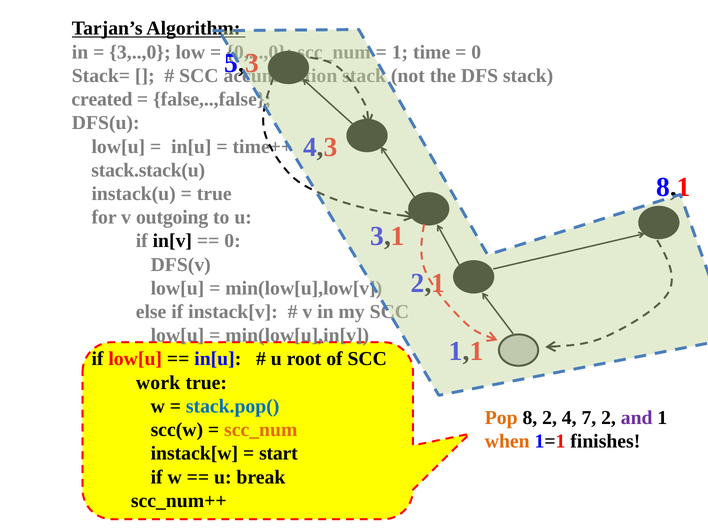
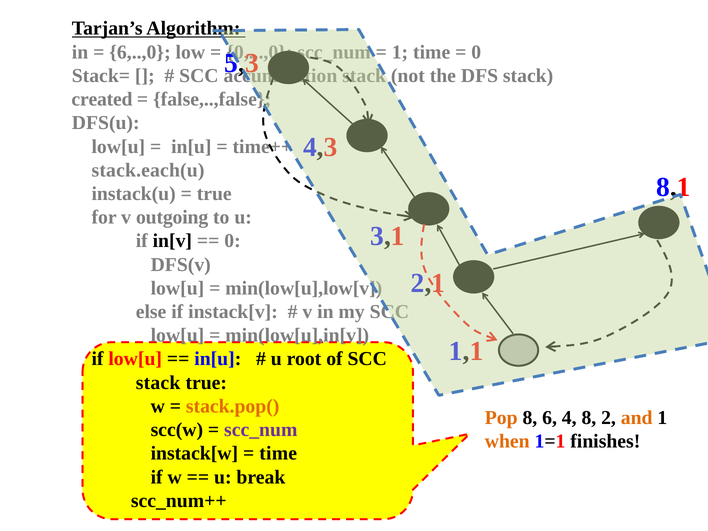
3,..,0: 3,..,0 -> 6,..,0
stack.stack(u: stack.stack(u -> stack.each(u
work at (158, 383): work -> stack
stack.pop( colour: blue -> orange
8 2: 2 -> 6
4 7: 7 -> 8
and colour: purple -> orange
scc_num at (261, 430) colour: orange -> purple
start at (278, 453): start -> time
